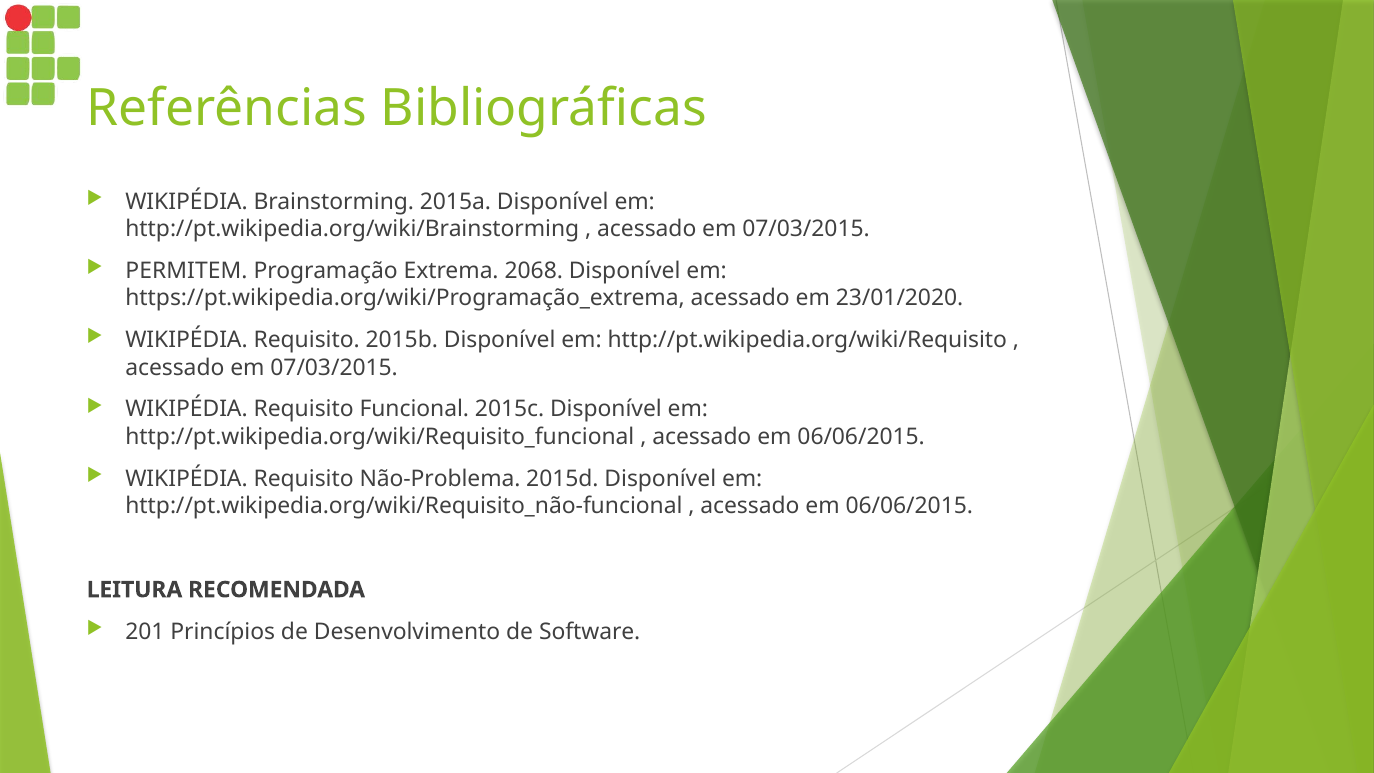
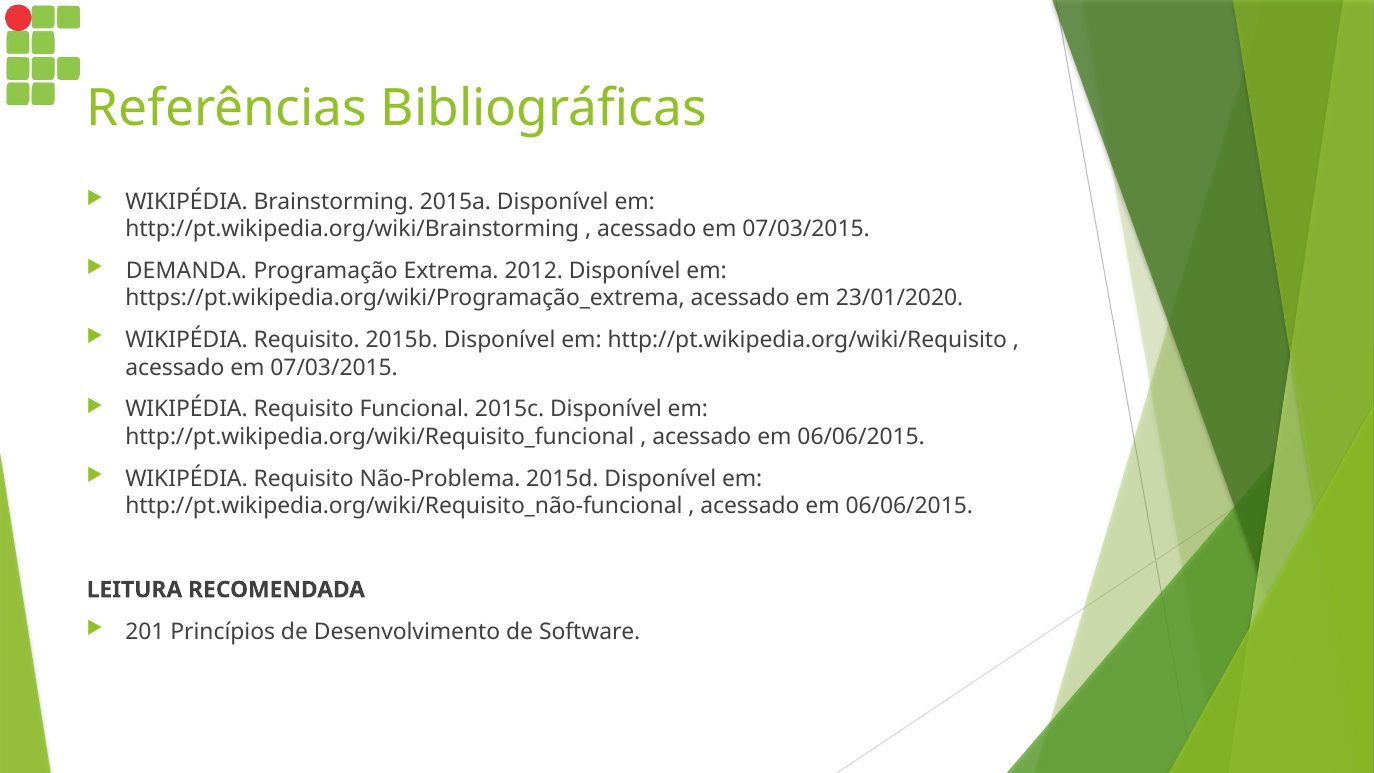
PERMITEM: PERMITEM -> DEMANDA
2068: 2068 -> 2012
